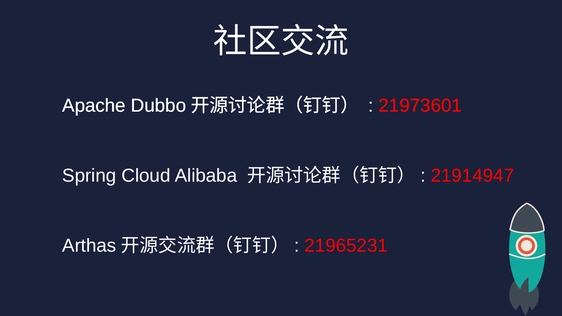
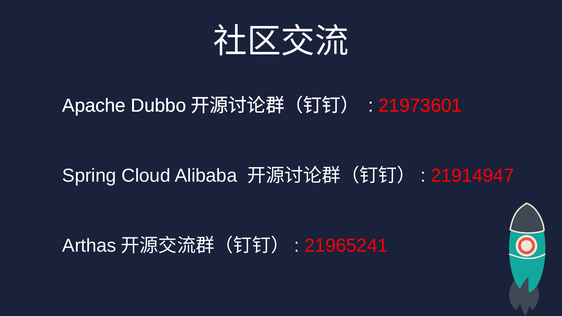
21965231: 21965231 -> 21965241
